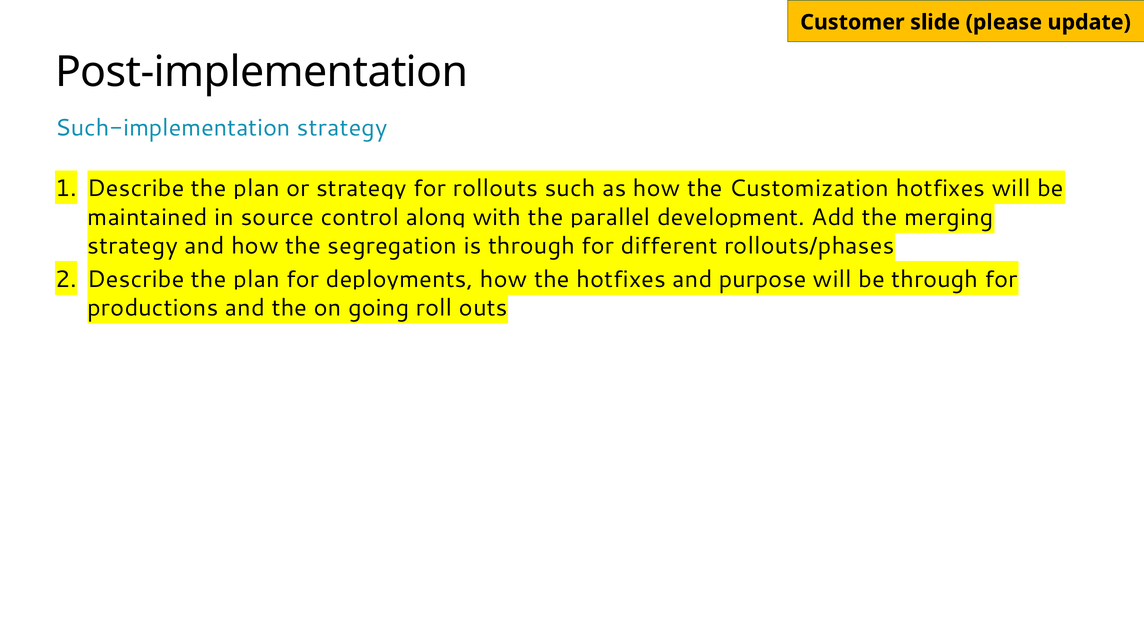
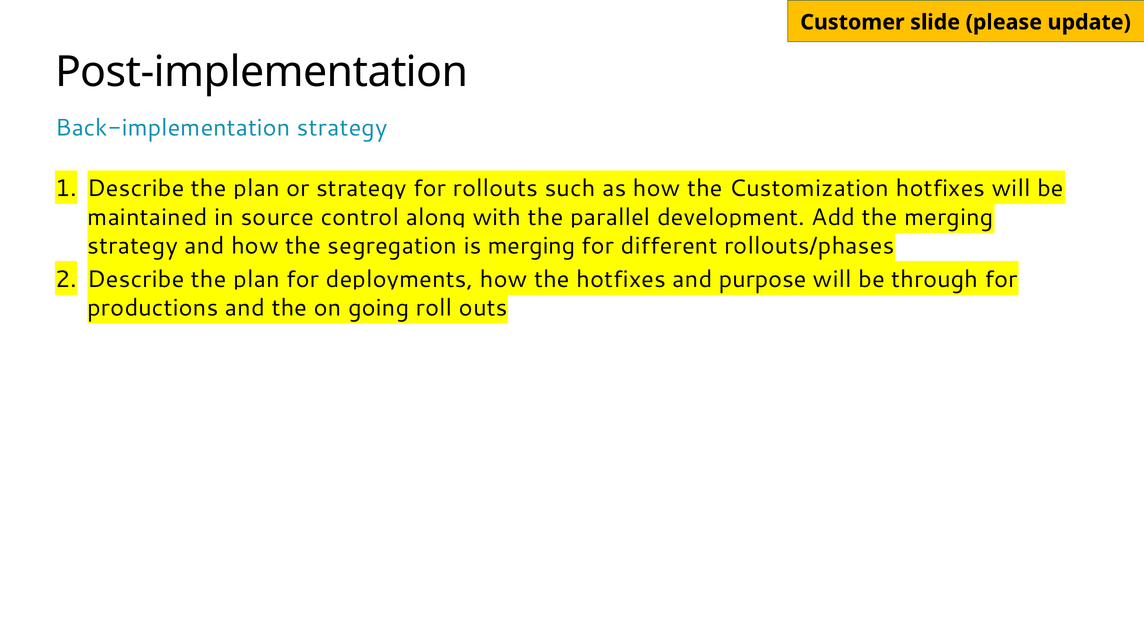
Such-implementation: Such-implementation -> Back-implementation
is through: through -> merging
